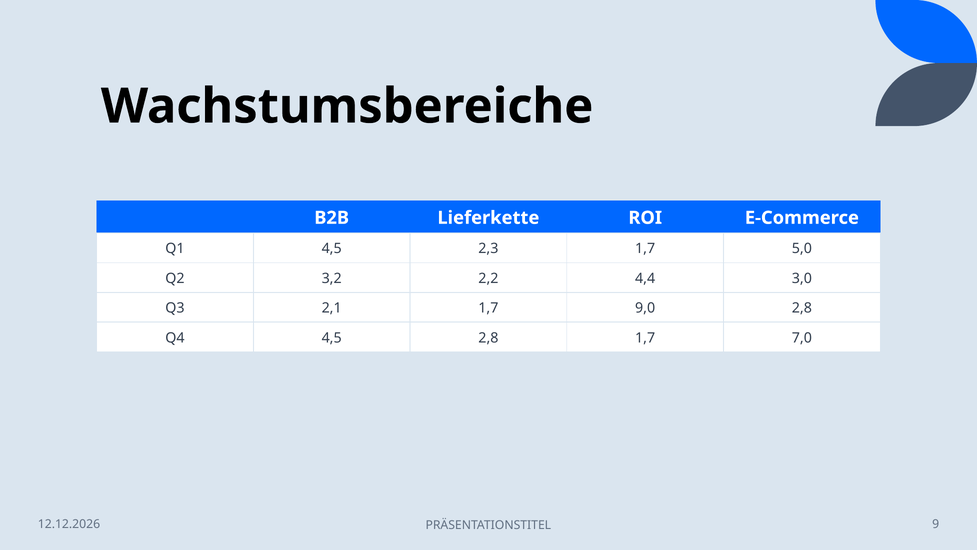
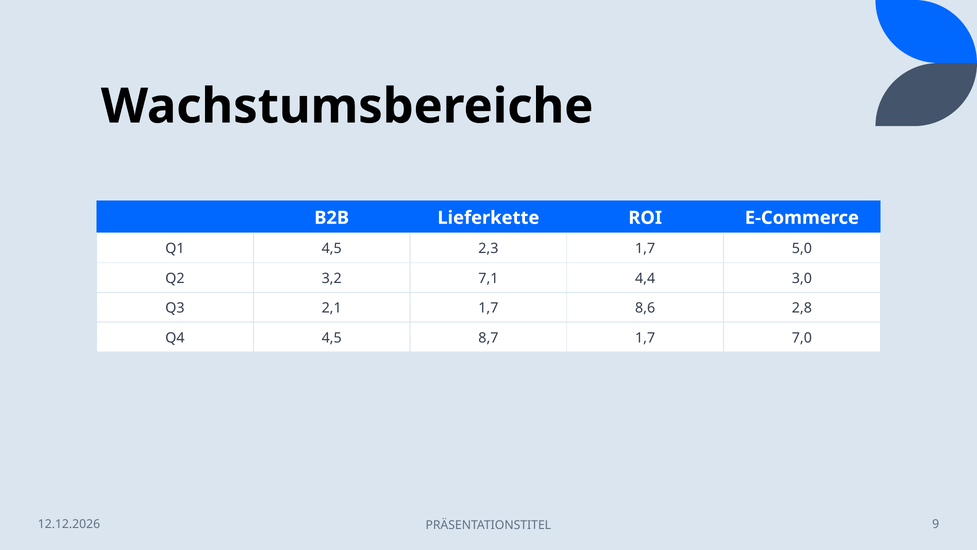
2,2: 2,2 -> 7,1
9,0: 9,0 -> 8,6
4,5 2,8: 2,8 -> 8,7
